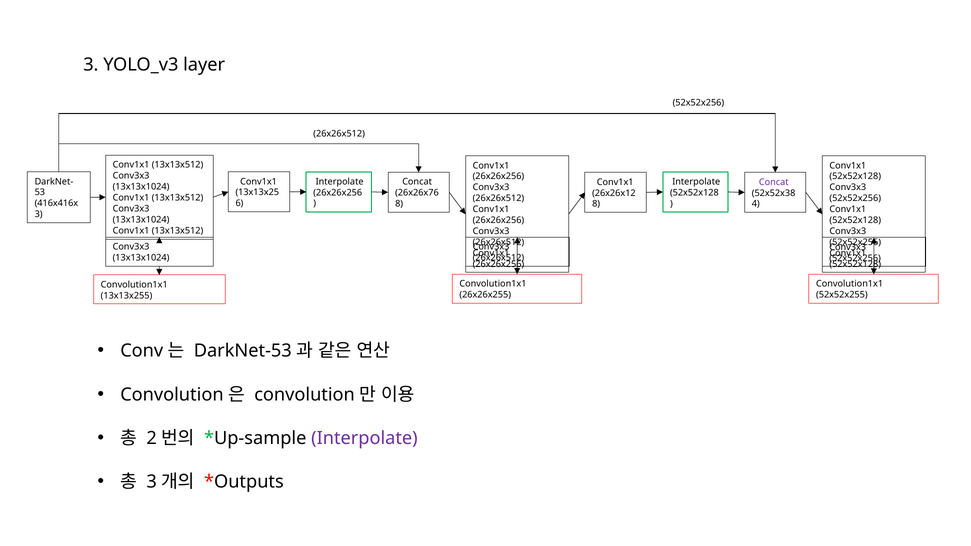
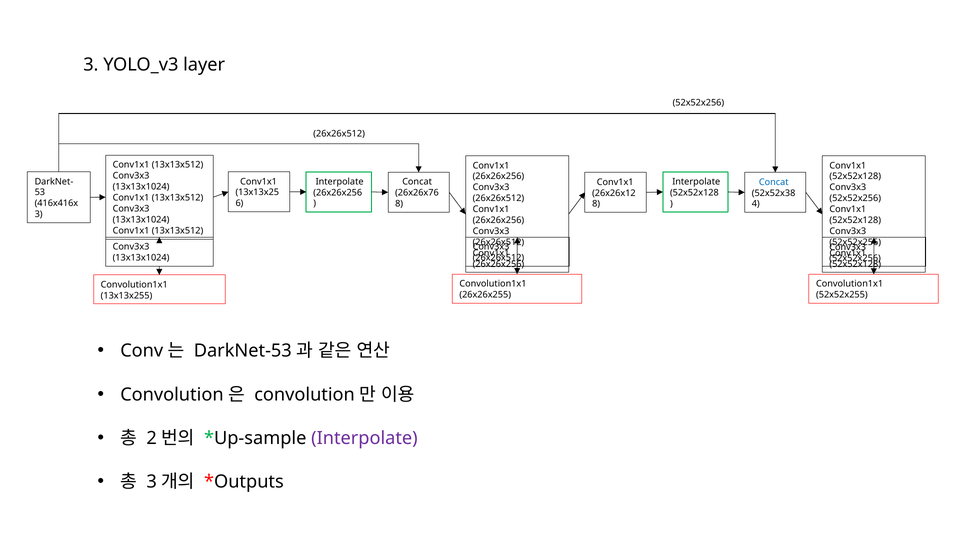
Concat at (774, 182) colour: purple -> blue
